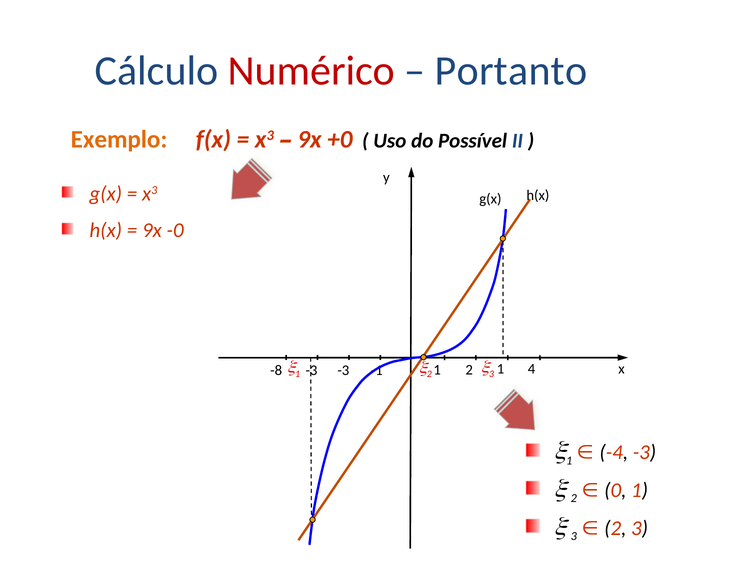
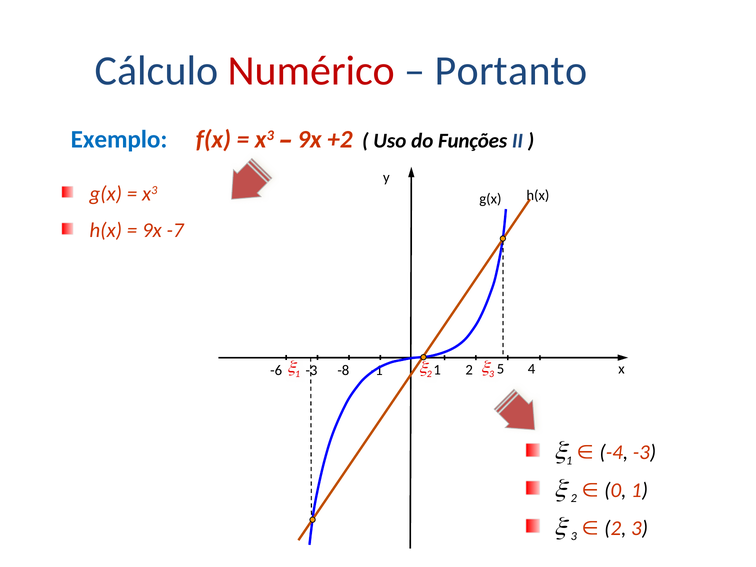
Exemplo colour: orange -> blue
+0: +0 -> +2
Possível: Possível -> Funções
-0: -0 -> -7
-8: -8 -> -6
-3 at (343, 370): -3 -> -8
2 1: 1 -> 5
